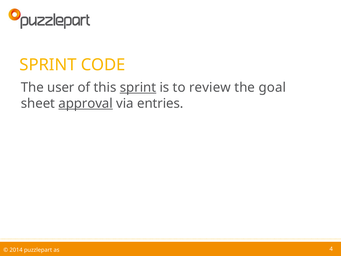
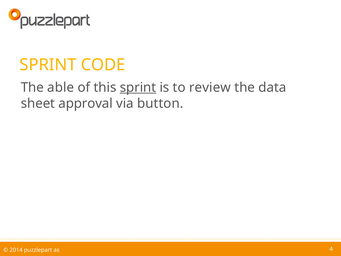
user: user -> able
goal: goal -> data
approval underline: present -> none
entries: entries -> button
